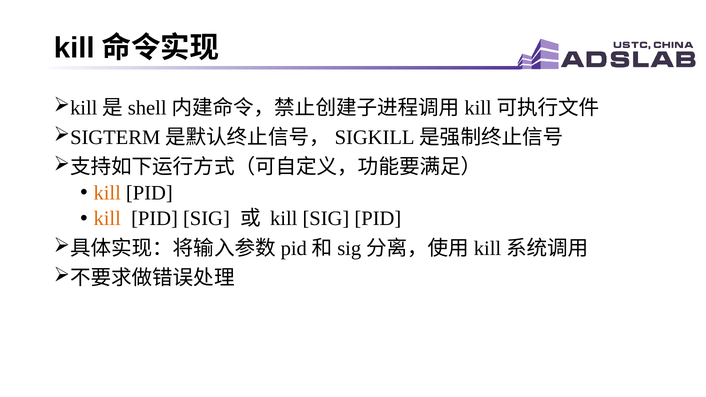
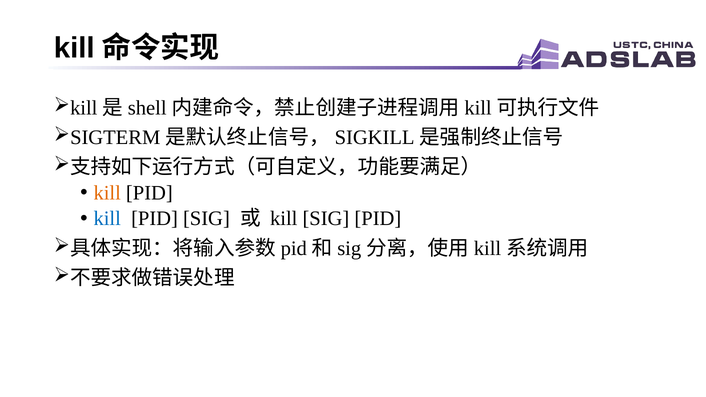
kill at (107, 219) colour: orange -> blue
